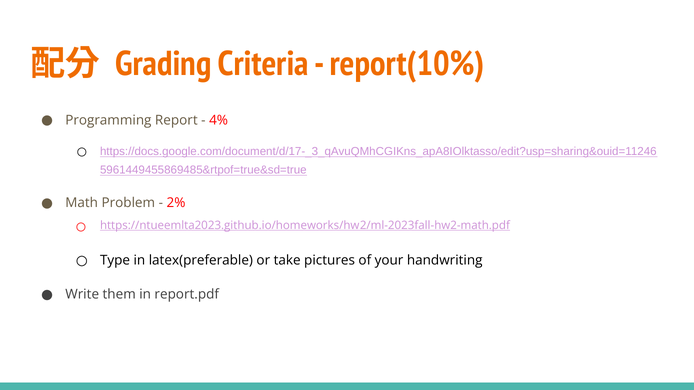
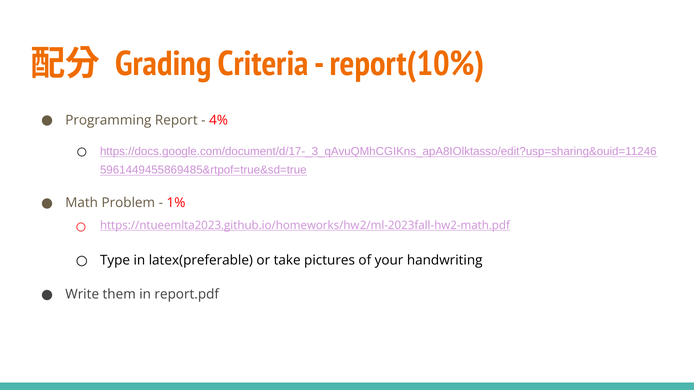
2%: 2% -> 1%
